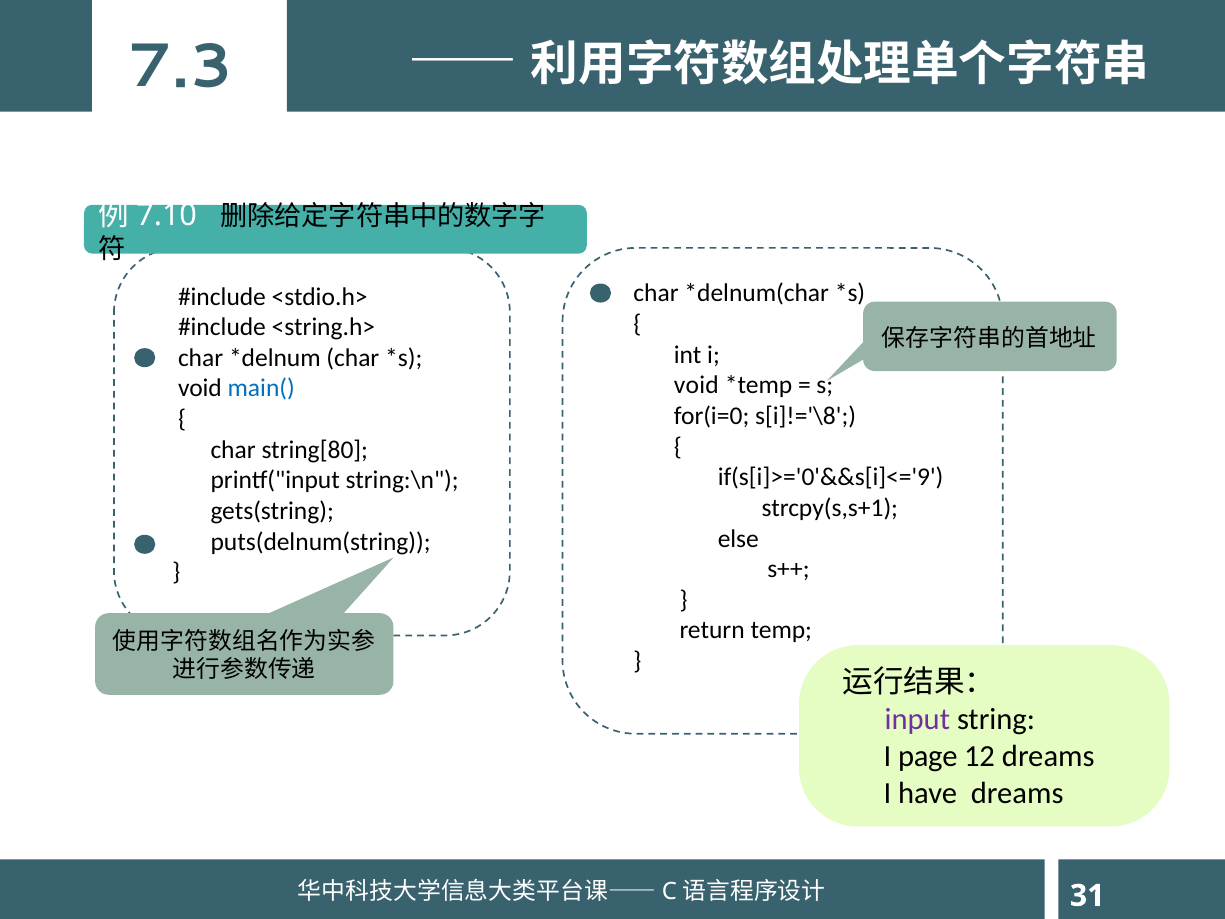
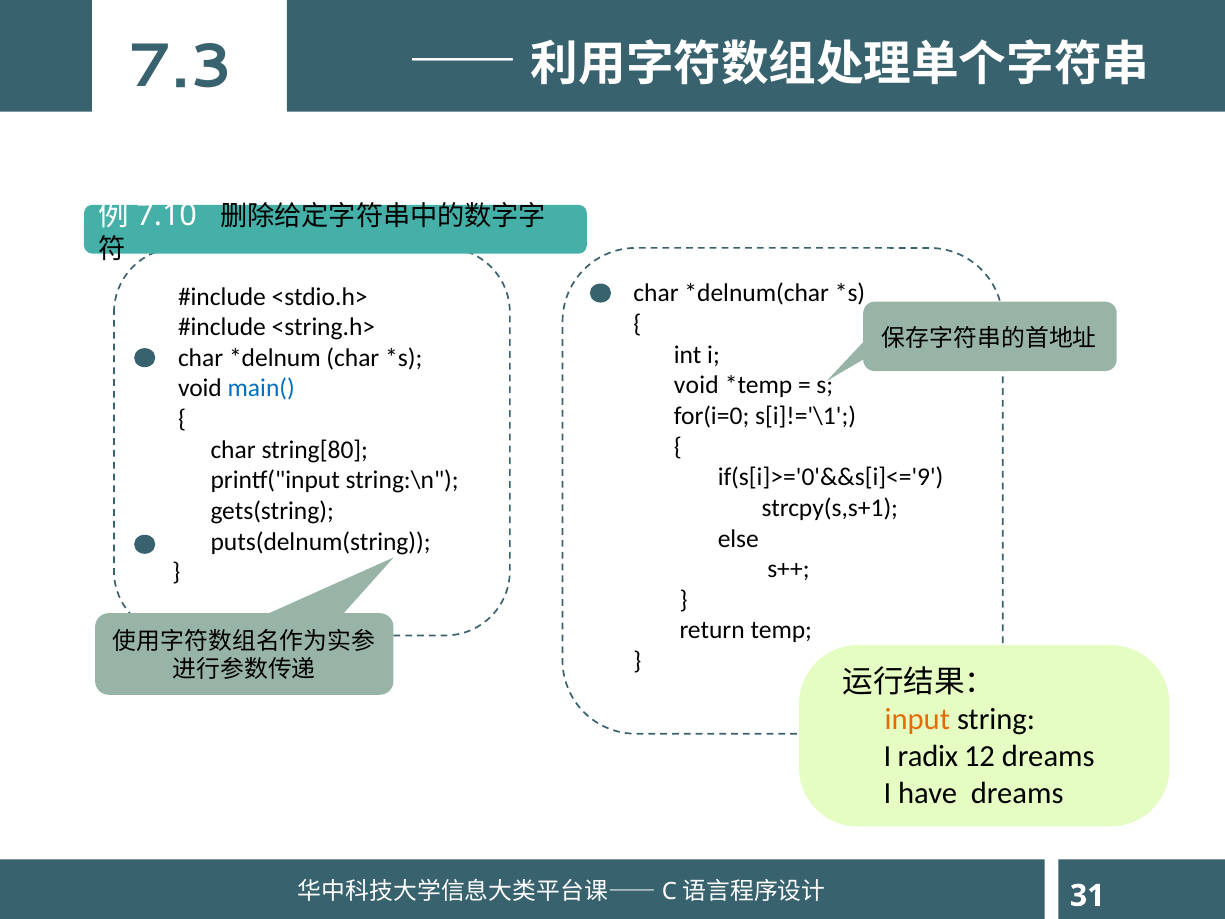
s[i]!='\8: s[i]!='\8 -> s[i]!='\1
input colour: purple -> orange
page: page -> radix
